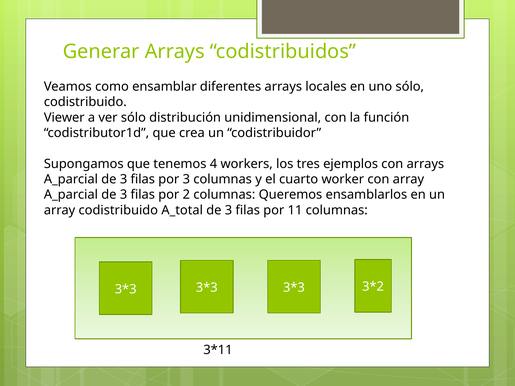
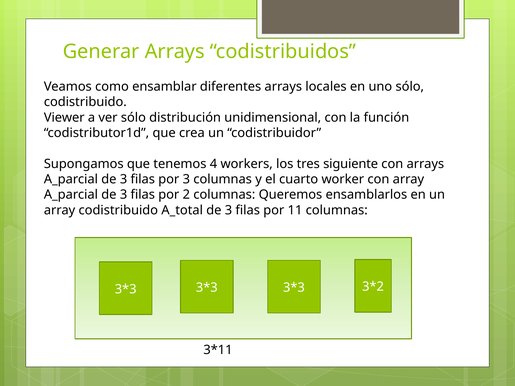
ejemplos: ejemplos -> siguiente
